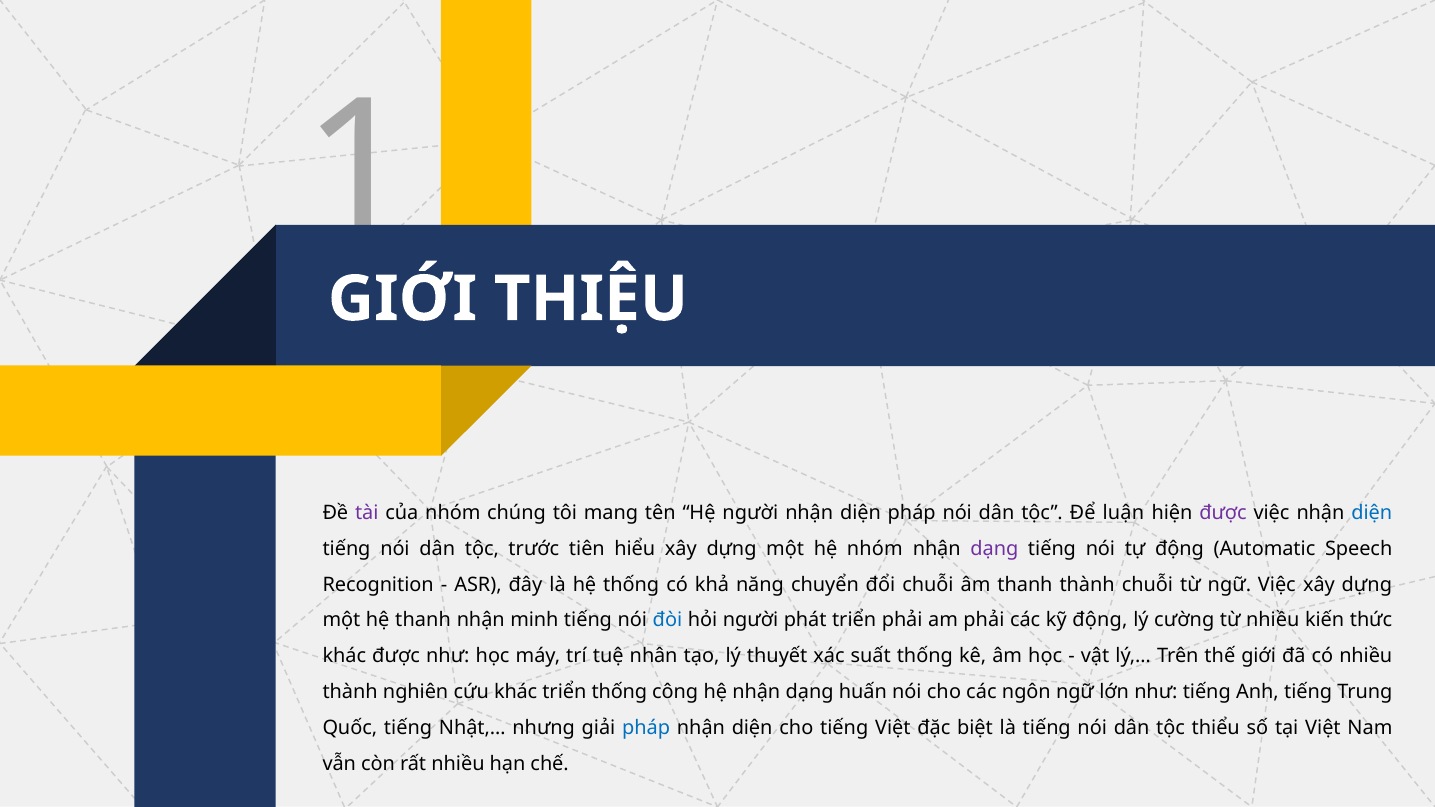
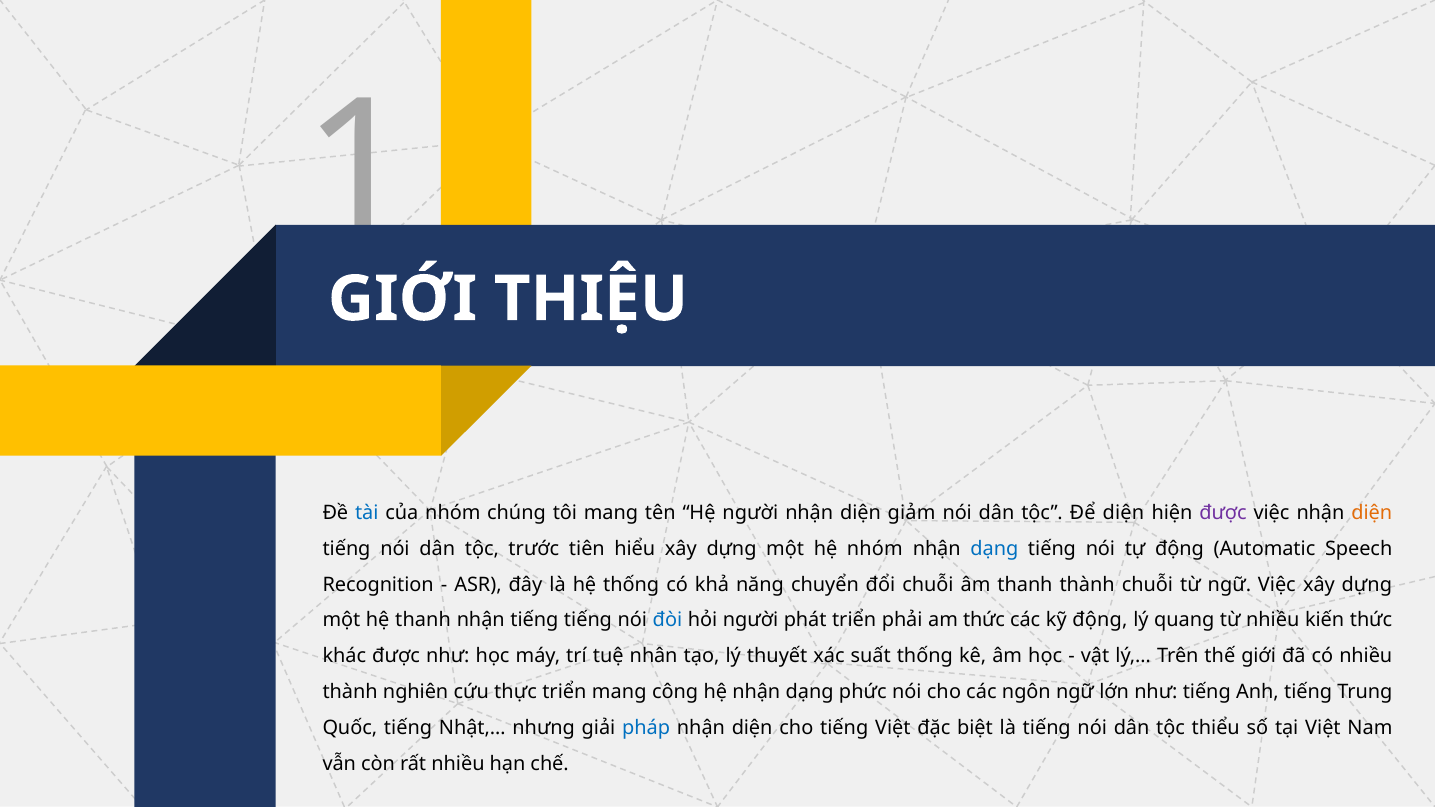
tài colour: purple -> blue
diện pháp: pháp -> giảm
Để luận: luận -> diện
diện at (1372, 513) colour: blue -> orange
dạng at (994, 549) colour: purple -> blue
nhận minh: minh -> tiếng
am phải: phải -> thức
cường: cường -> quang
cứu khác: khác -> thực
triển thống: thống -> mang
huấn: huấn -> phức
